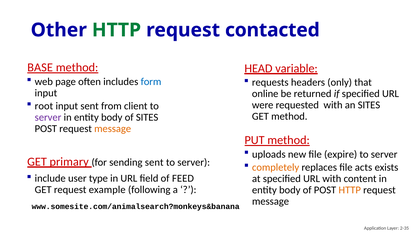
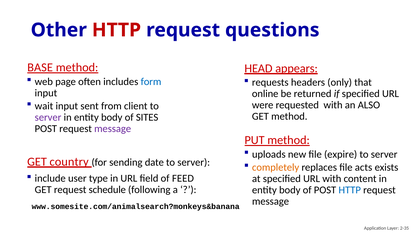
HTTP at (116, 30) colour: green -> red
contacted: contacted -> questions
variable: variable -> appears
root: root -> wait
an SITES: SITES -> ALSO
message at (113, 129) colour: orange -> purple
primary: primary -> country
sending sent: sent -> date
example: example -> schedule
HTTP at (350, 190) colour: orange -> blue
